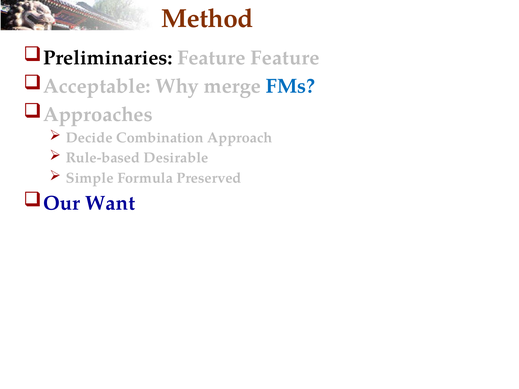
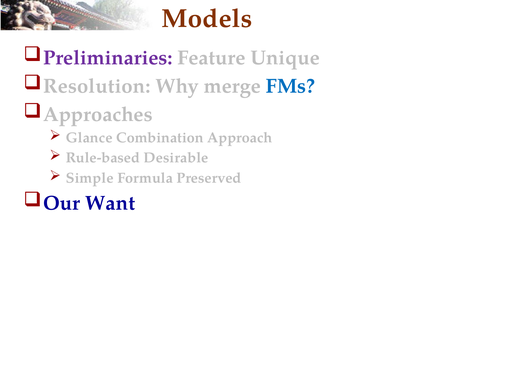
Method: Method -> Models
Preliminaries colour: black -> purple
Feature Feature: Feature -> Unique
Acceptable: Acceptable -> Resolution
Decide: Decide -> Glance
